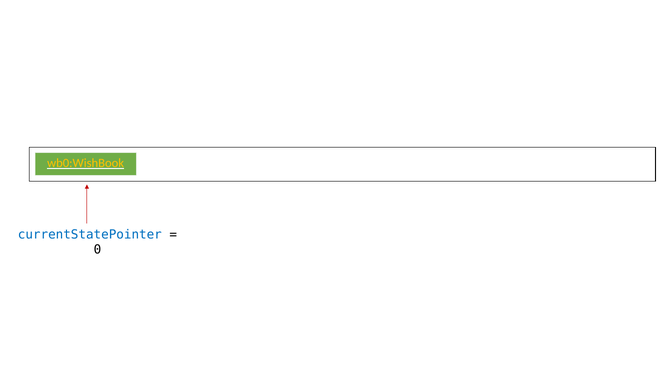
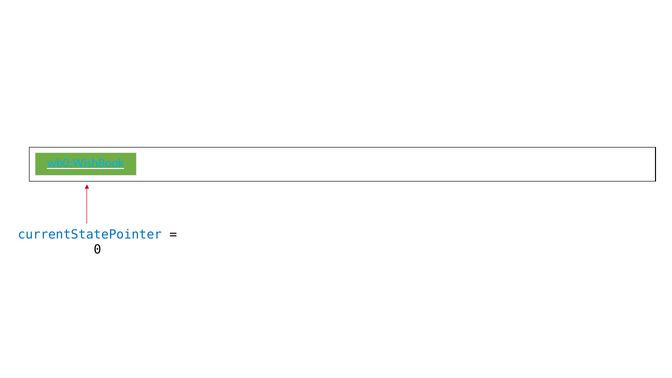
wb0:WishBook colour: yellow -> light blue
